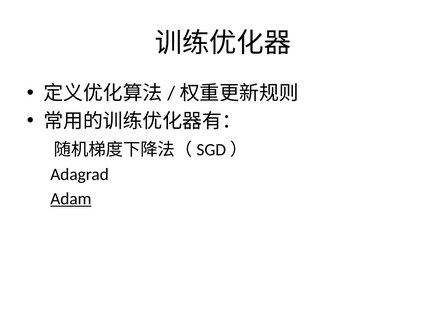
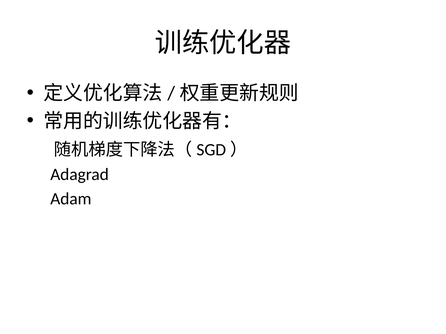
Adam underline: present -> none
